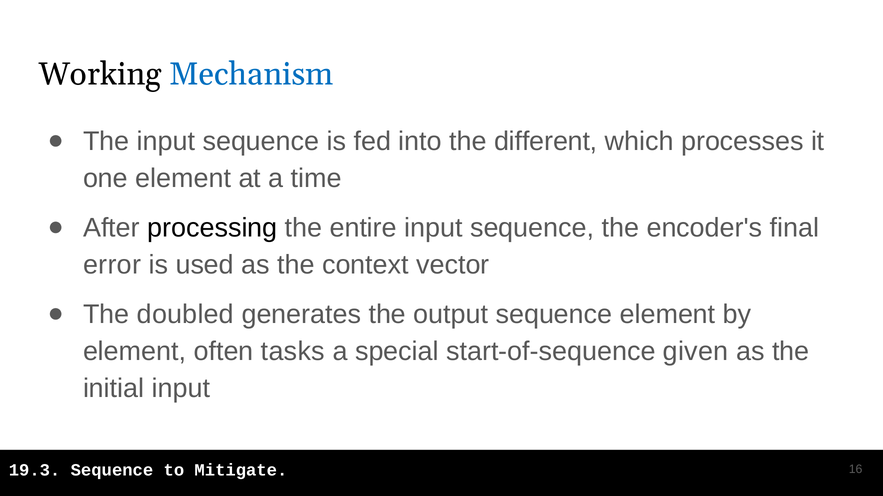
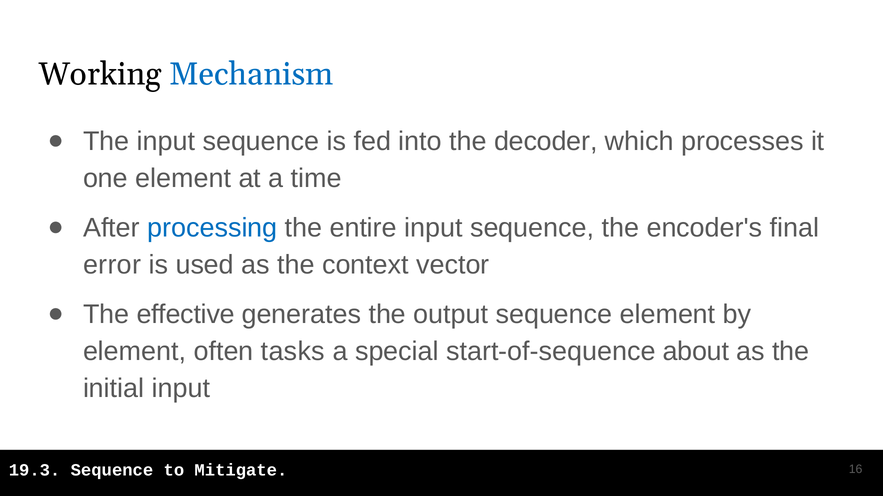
different: different -> decoder
processing colour: black -> blue
doubled: doubled -> effective
given: given -> about
